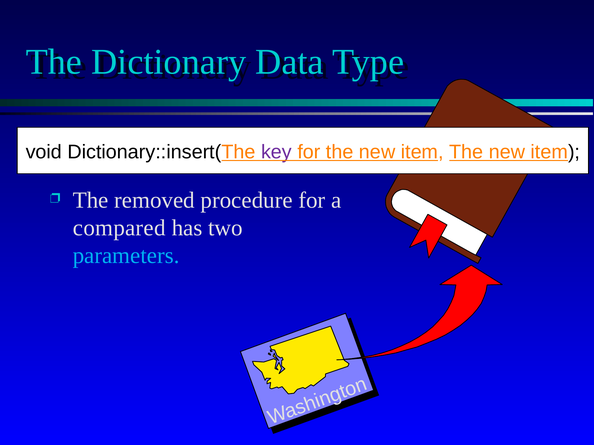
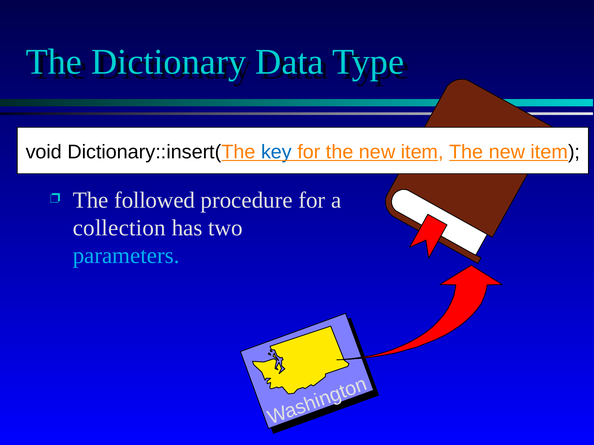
key colour: purple -> blue
removed: removed -> followed
compared: compared -> collection
